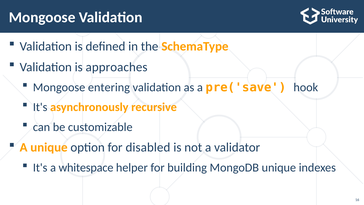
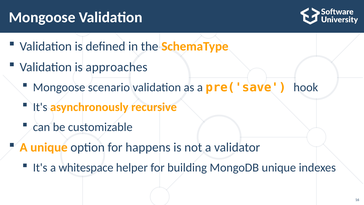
entering: entering -> scenario
disabled: disabled -> happens
